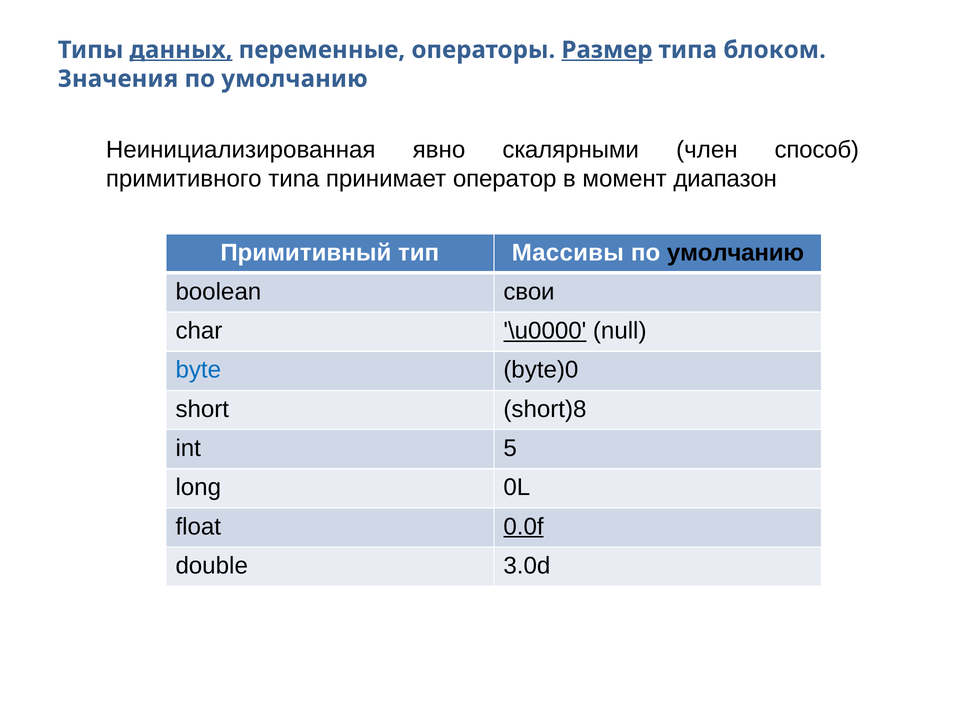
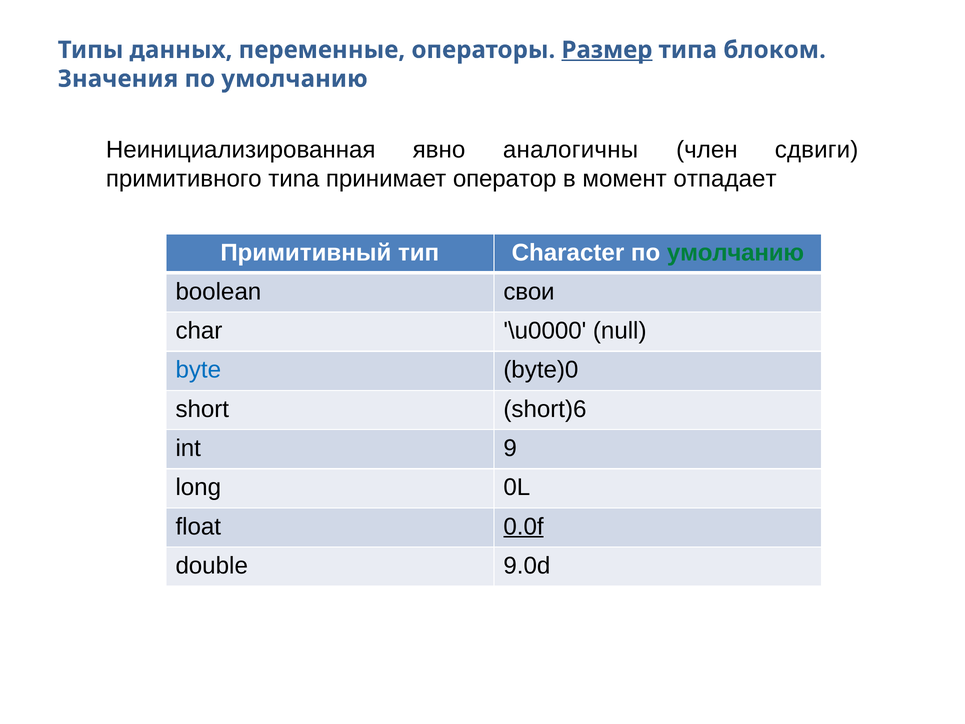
данных underline: present -> none
скалярными: скалярными -> аналогичны
способ: способ -> сдвиги
диапазон: диапазон -> отпадает
Массивы: Массивы -> Character
умолчанию at (735, 252) colour: black -> green
\u0000 underline: present -> none
short)8: short)8 -> short)6
5: 5 -> 9
3.0d: 3.0d -> 9.0d
